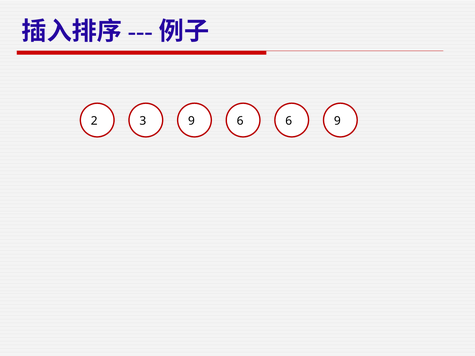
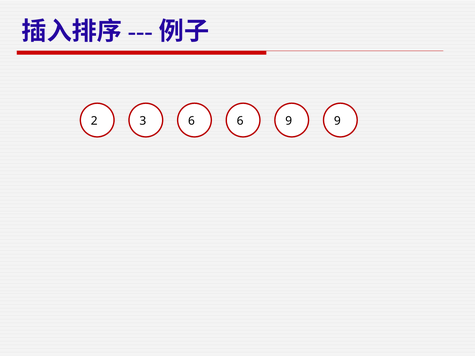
3 9: 9 -> 6
6 6: 6 -> 9
